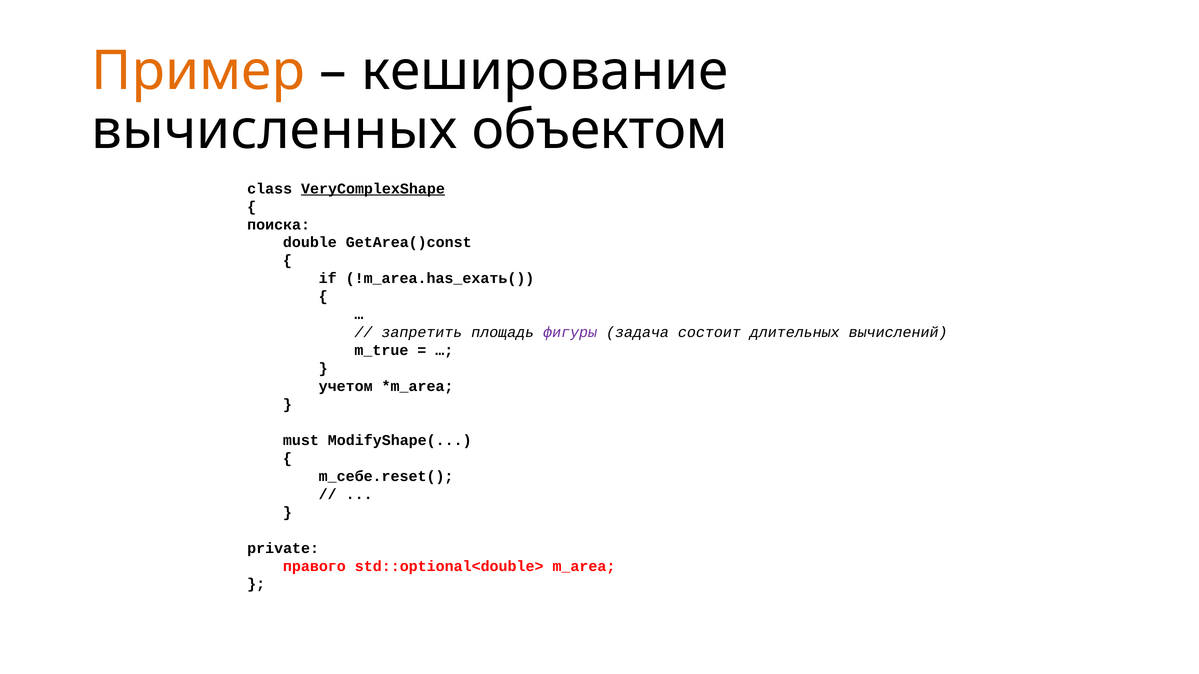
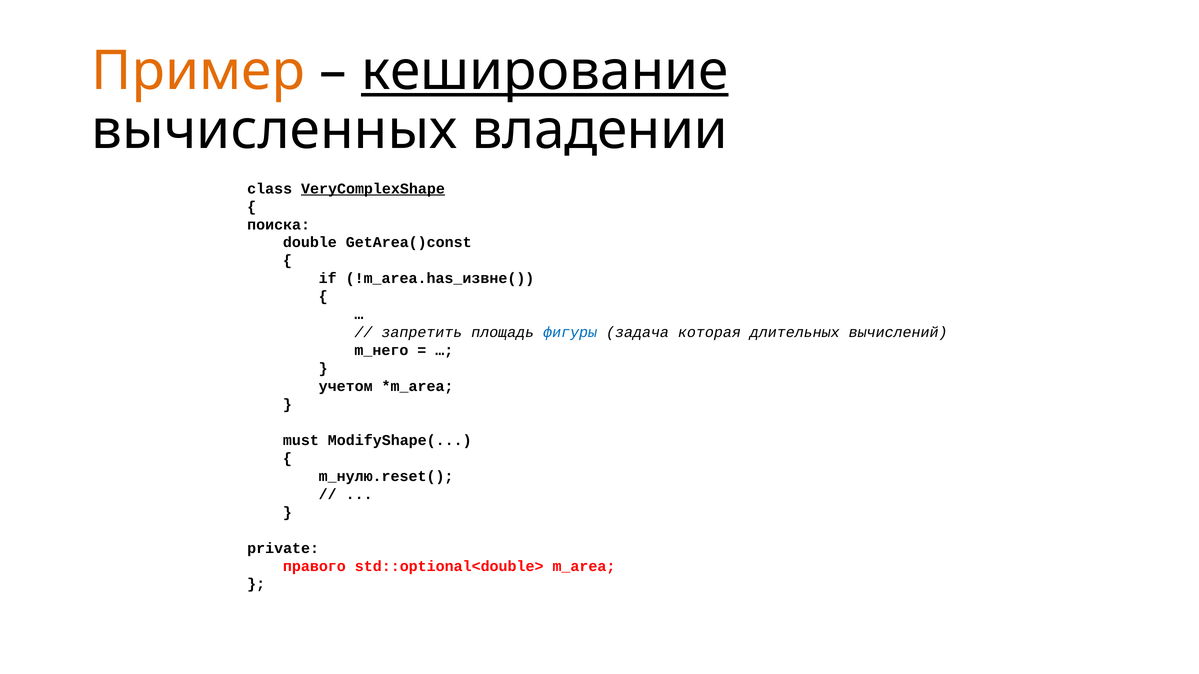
кеширование underline: none -> present
объектом: объектом -> владении
!m_area.has_ехать(: !m_area.has_ехать( -> !m_area.has_извне(
фигуры colour: purple -> blue
состоит: состоит -> которая
m_true: m_true -> m_него
m_себе.reset(: m_себе.reset( -> m_нулю.reset(
